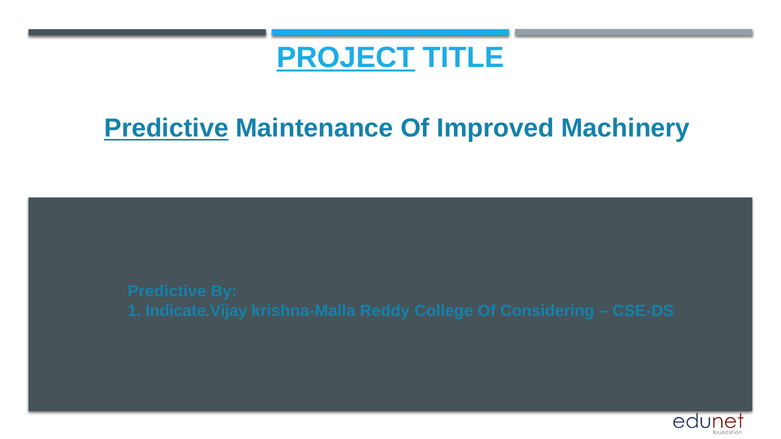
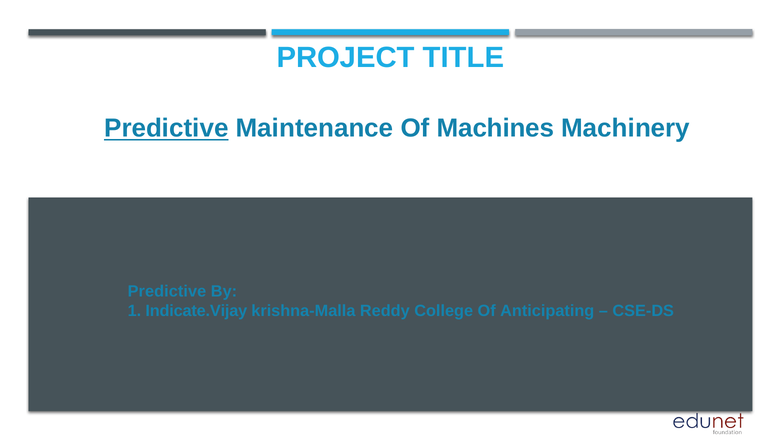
PROJECT underline: present -> none
Improved: Improved -> Machines
Considering: Considering -> Anticipating
